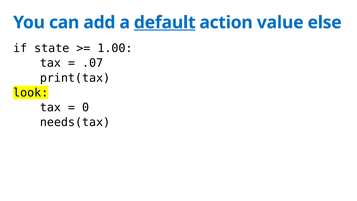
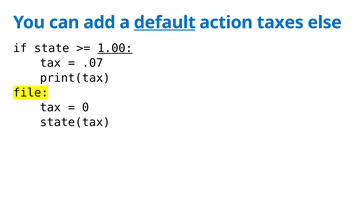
value: value -> taxes
1.00 underline: none -> present
look: look -> file
needs(tax: needs(tax -> state(tax
